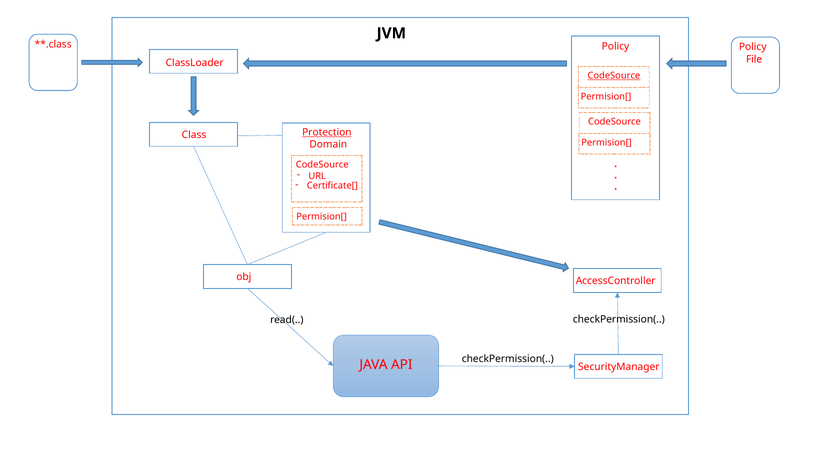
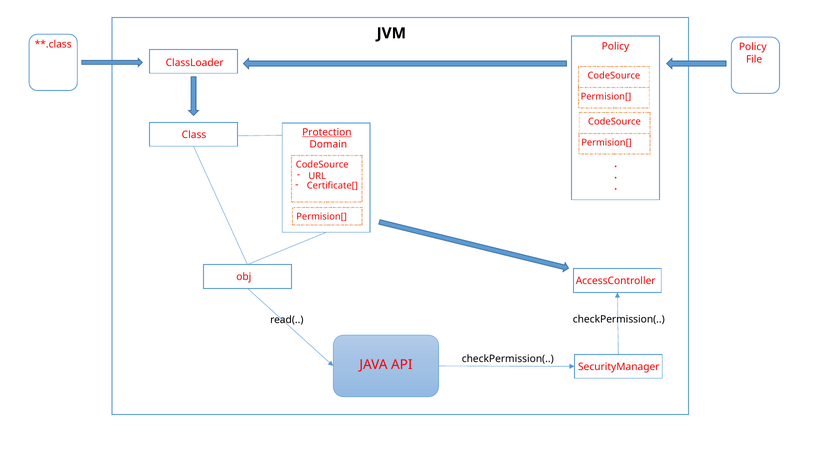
CodeSource at (614, 76) underline: present -> none
